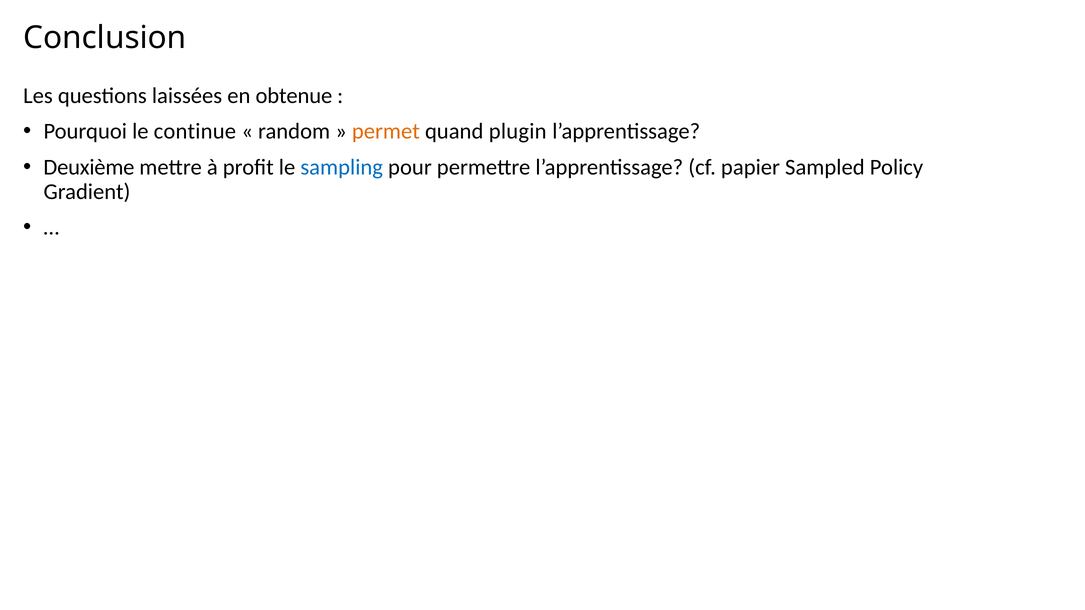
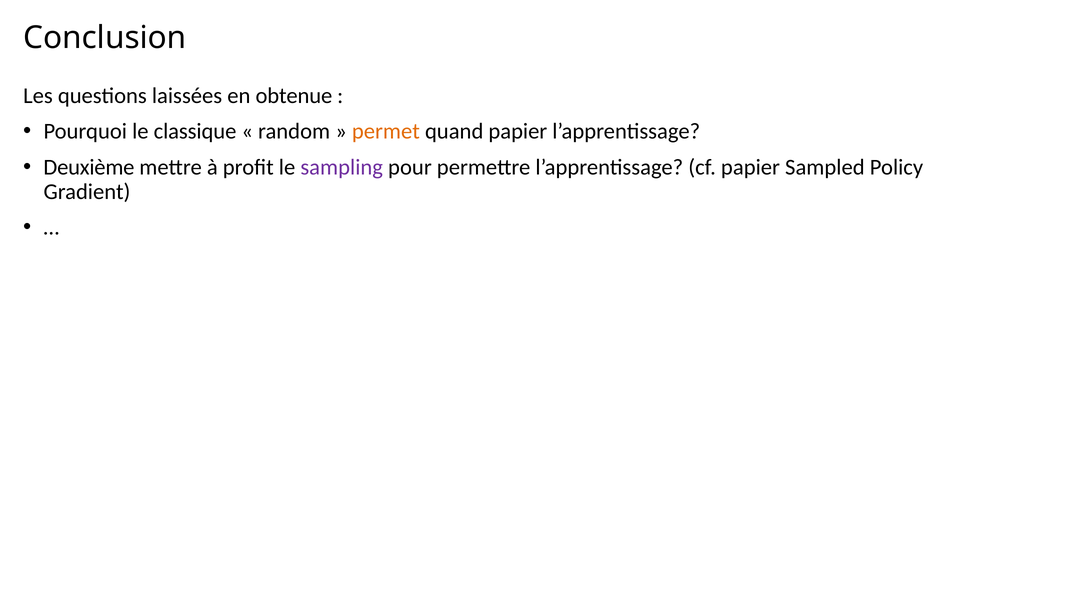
continue: continue -> classique
quand plugin: plugin -> papier
sampling colour: blue -> purple
